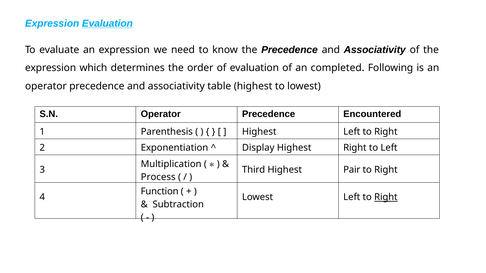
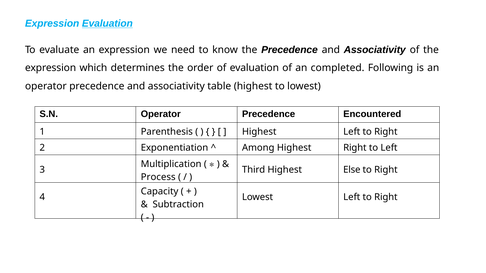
Display: Display -> Among
Pair: Pair -> Else
Function: Function -> Capacity
Right at (386, 197) underline: present -> none
